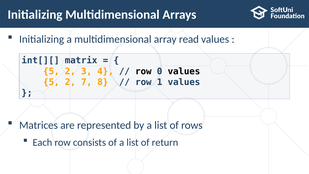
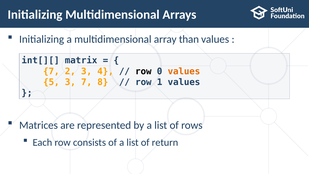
read: read -> than
5 at (51, 71): 5 -> 7
values at (184, 71) colour: black -> orange
2 at (70, 82): 2 -> 3
